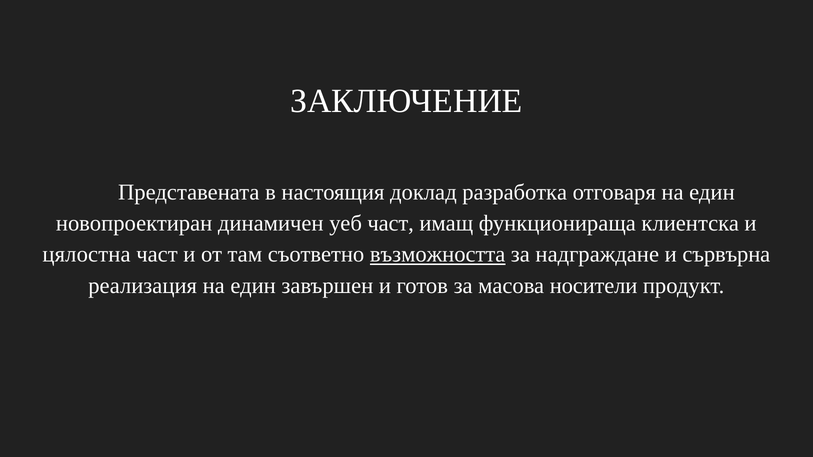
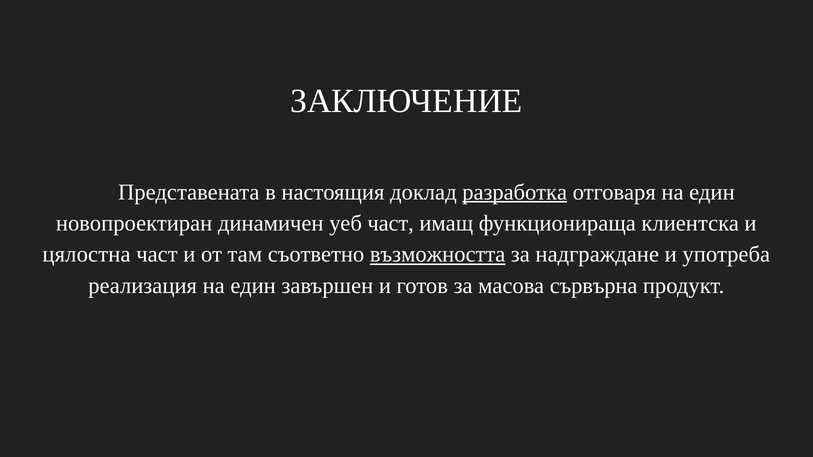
разработка underline: none -> present
сървърна: сървърна -> употреба
носители: носители -> сървърна
